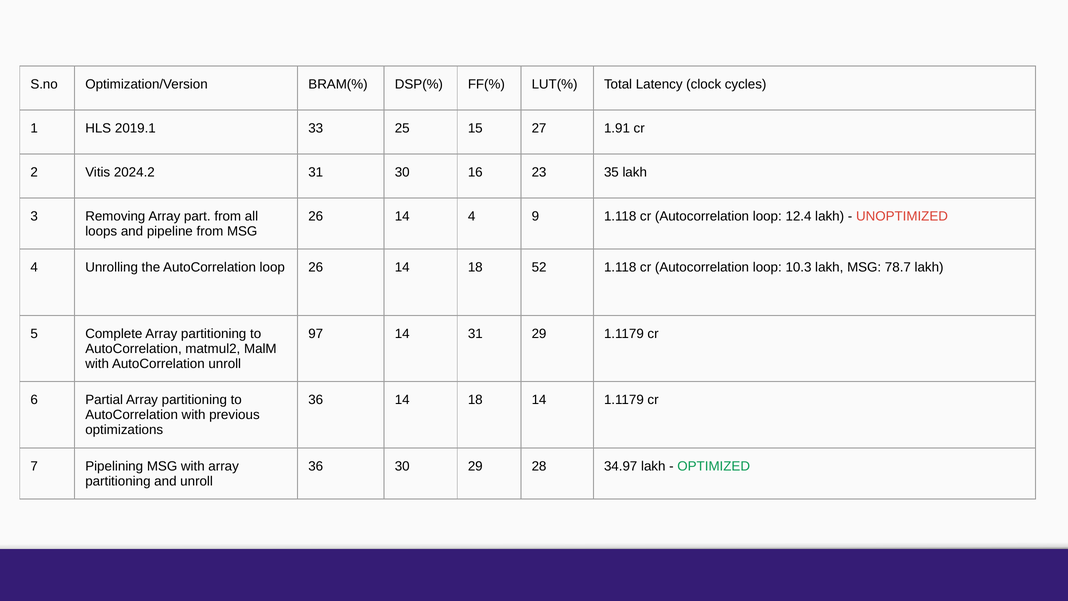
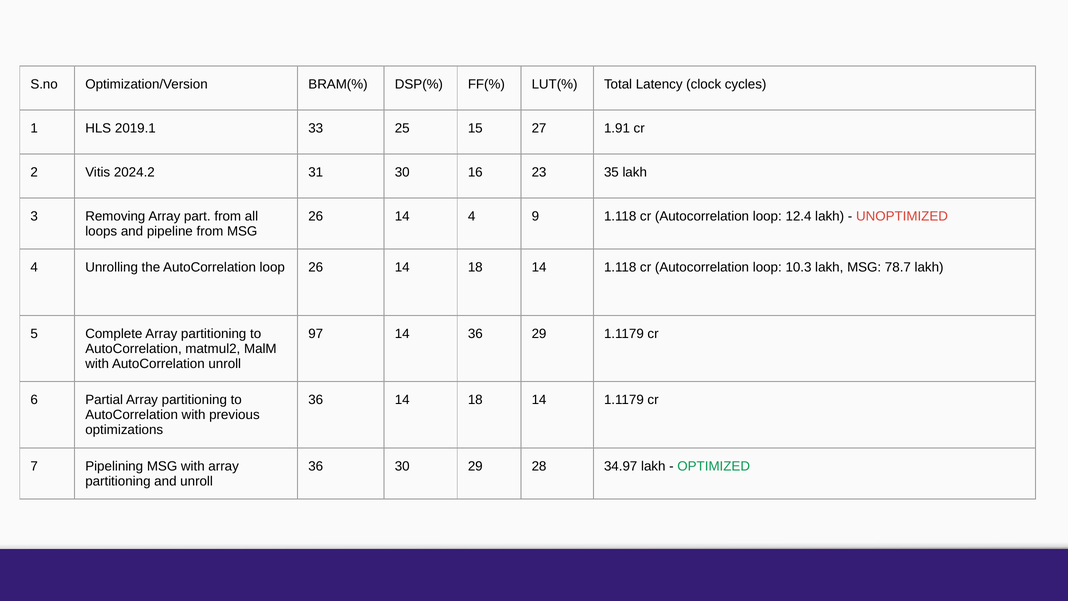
26 14 18 52: 52 -> 14
14 31: 31 -> 36
